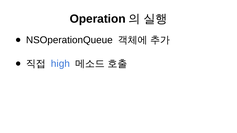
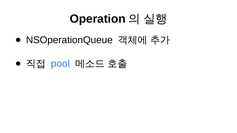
high: high -> pool
